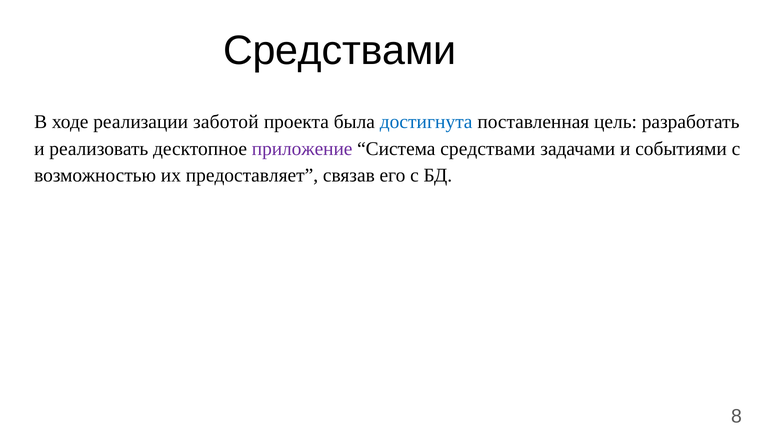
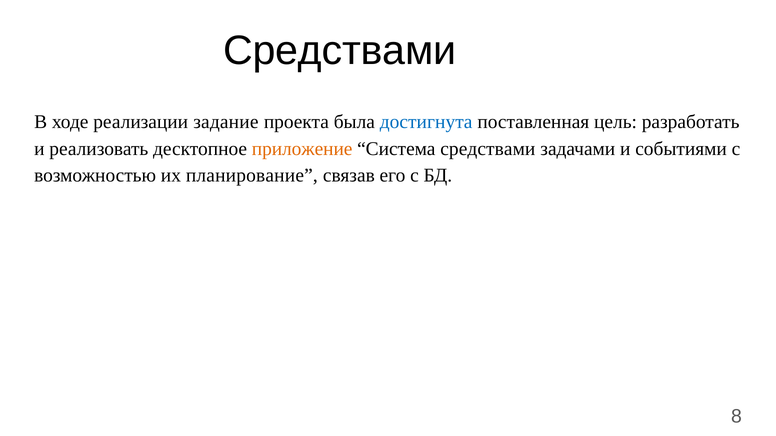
заботой: заботой -> задание
приложение colour: purple -> orange
предоставляет: предоставляет -> планирование
